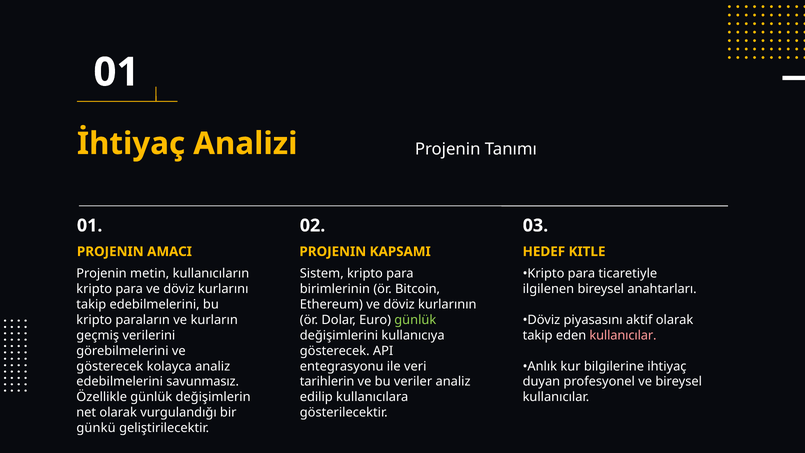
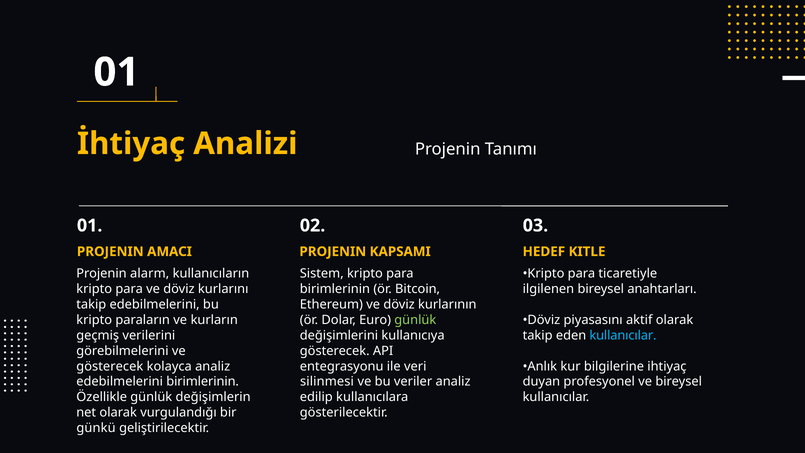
metin: metin -> alarm
kullanıcılar at (623, 335) colour: pink -> light blue
edebilmelerini savunmasız: savunmasız -> birimlerinin
tarihlerin: tarihlerin -> silinmesi
